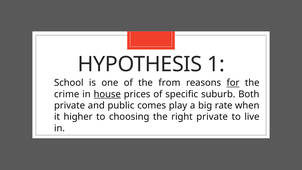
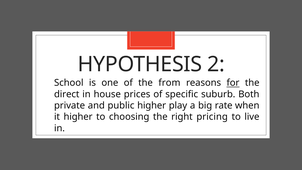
1: 1 -> 2
crime: crime -> direct
house underline: present -> none
public comes: comes -> higher
right private: private -> pricing
